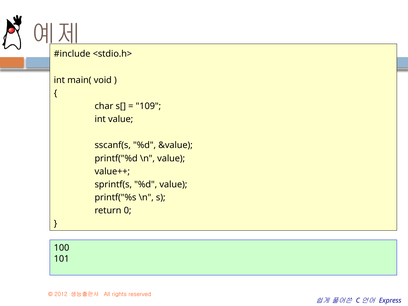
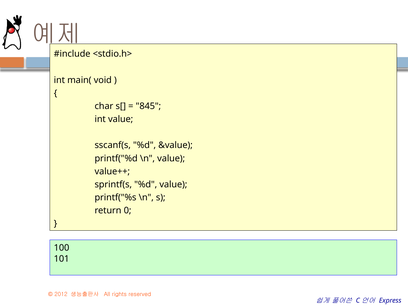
109: 109 -> 845
